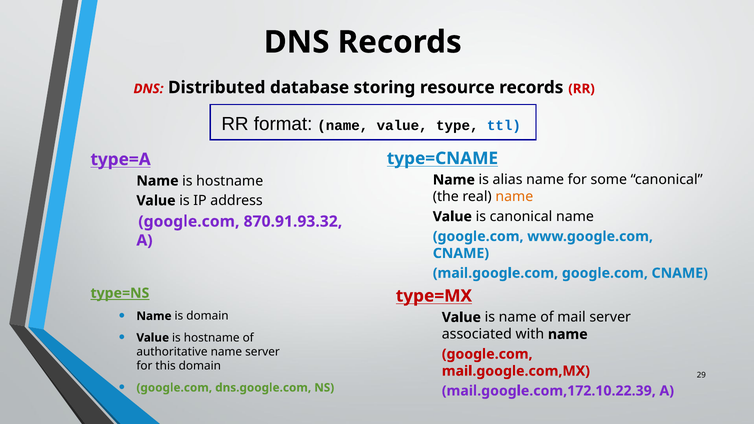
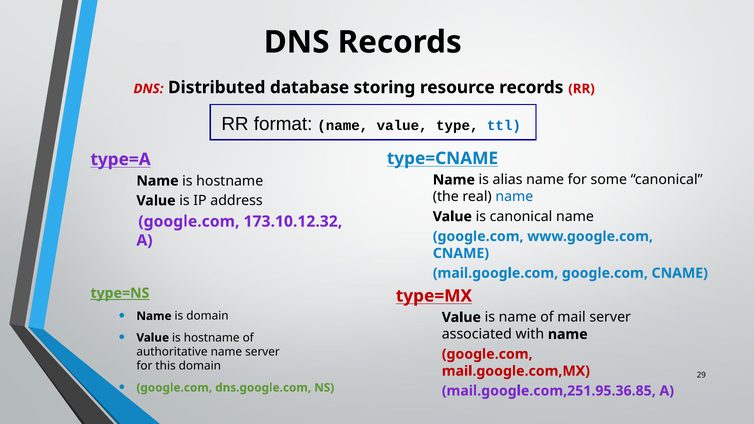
name at (514, 197) colour: orange -> blue
870.91.93.32: 870.91.93.32 -> 173.10.12.32
mail.google.com,172.10.22.39: mail.google.com,172.10.22.39 -> mail.google.com,251.95.36.85
